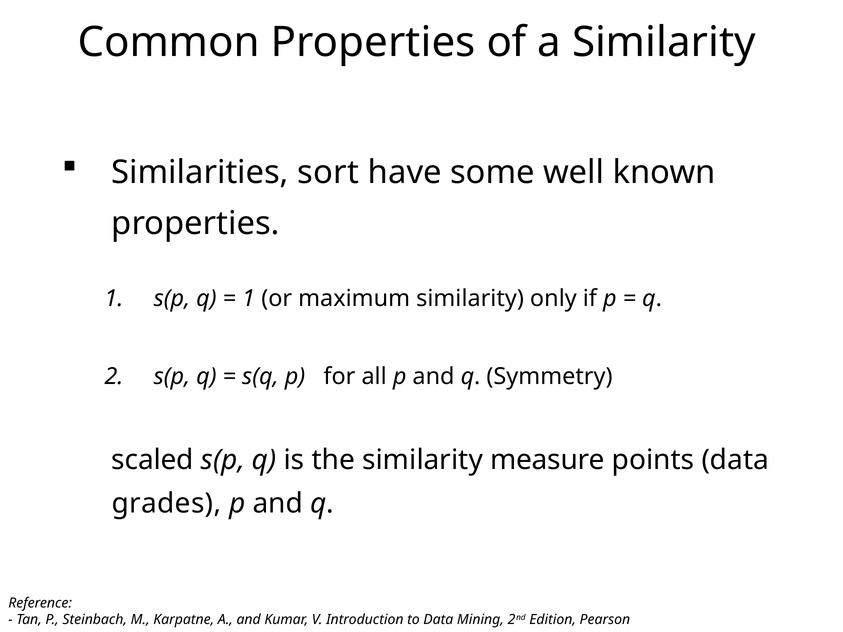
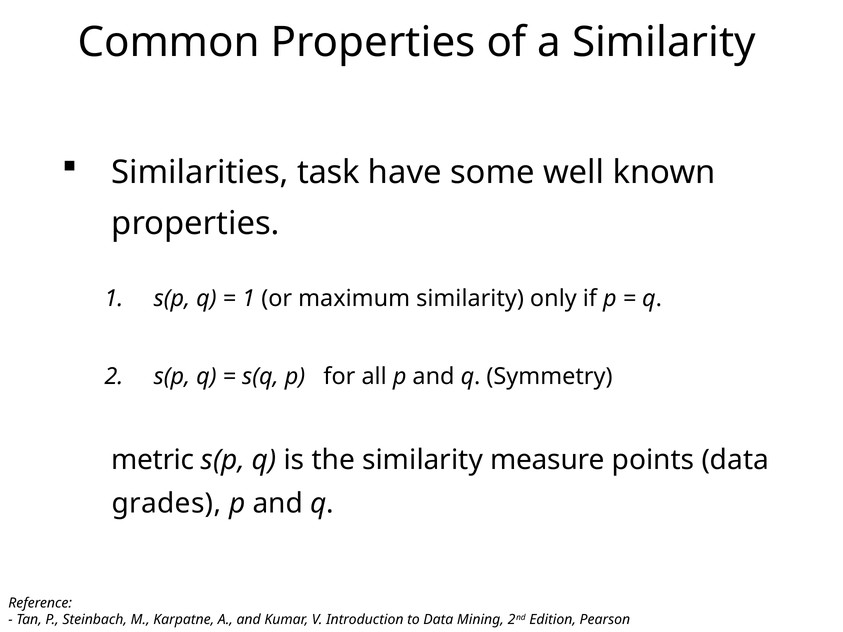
sort: sort -> task
scaled: scaled -> metric
